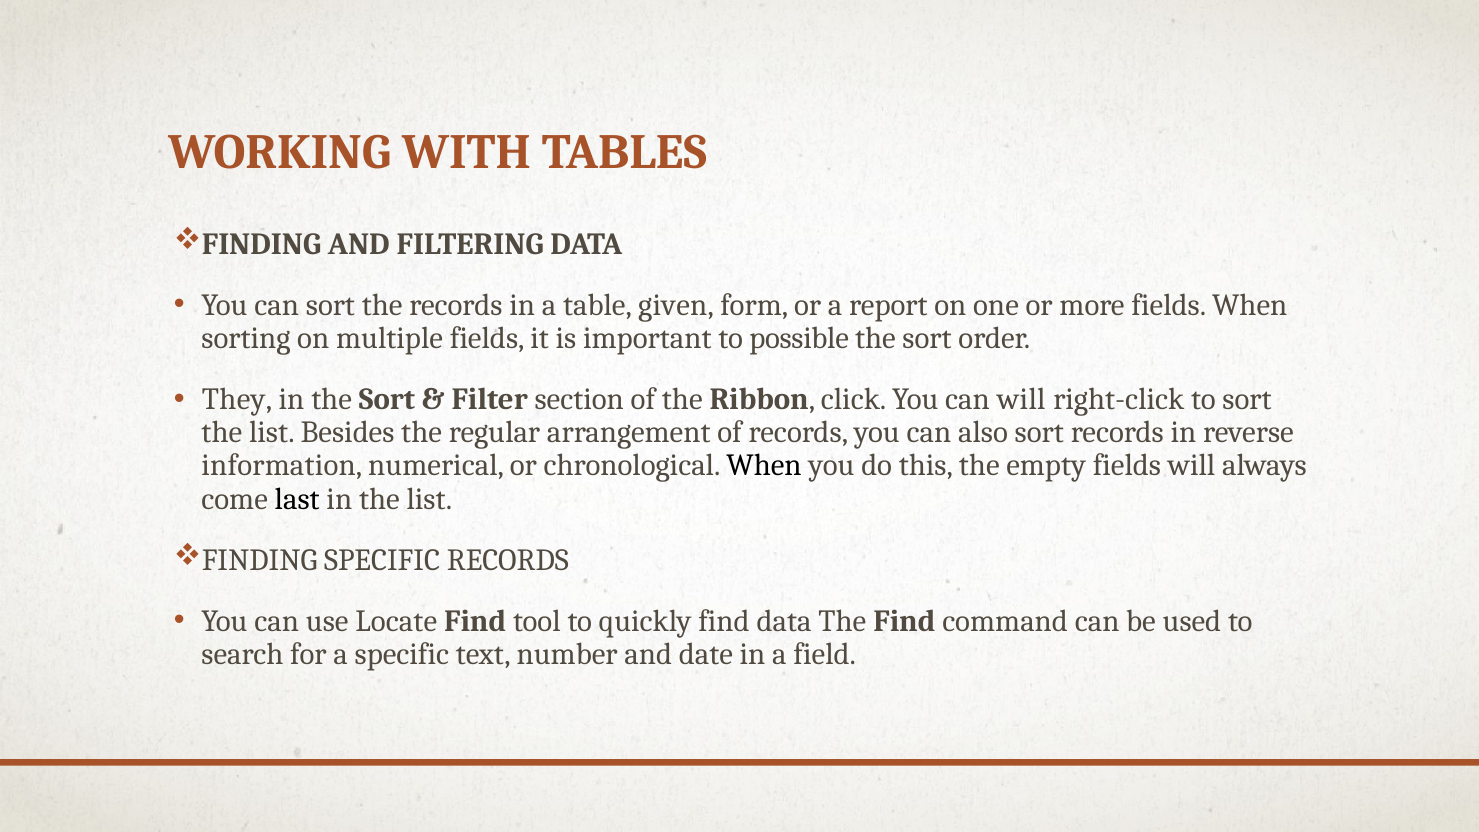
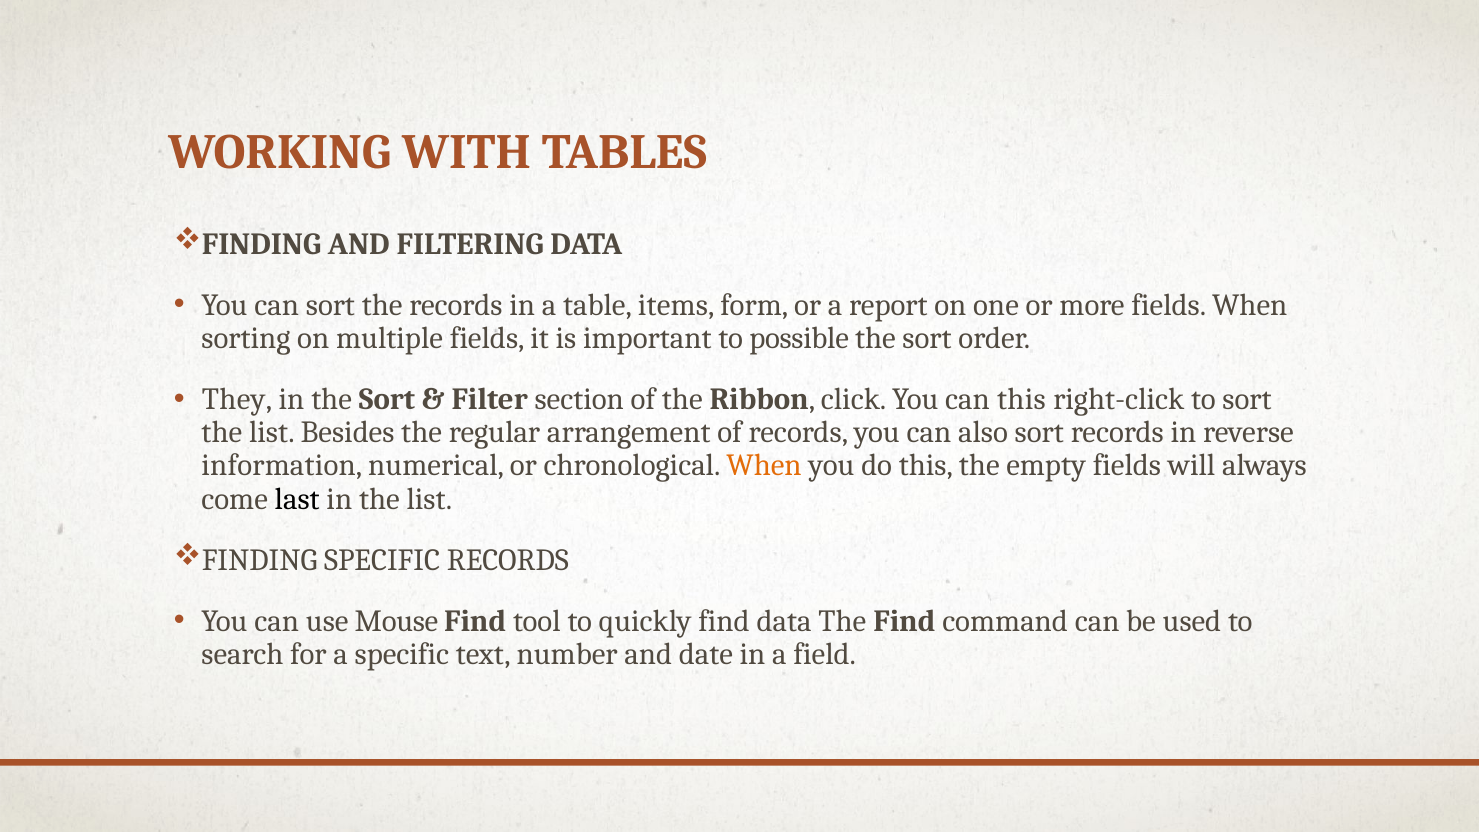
given: given -> items
can will: will -> this
When at (764, 466) colour: black -> orange
Locate: Locate -> Mouse
